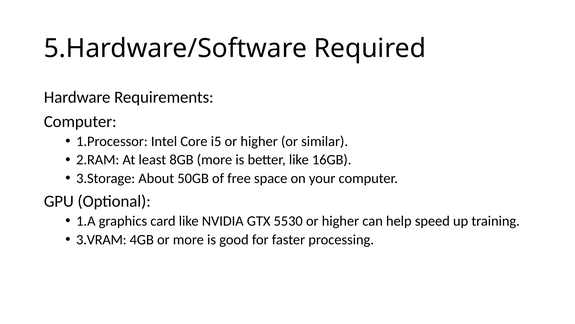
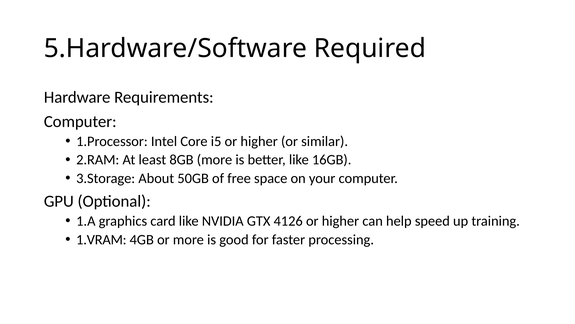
5530: 5530 -> 4126
3.VRAM: 3.VRAM -> 1.VRAM
